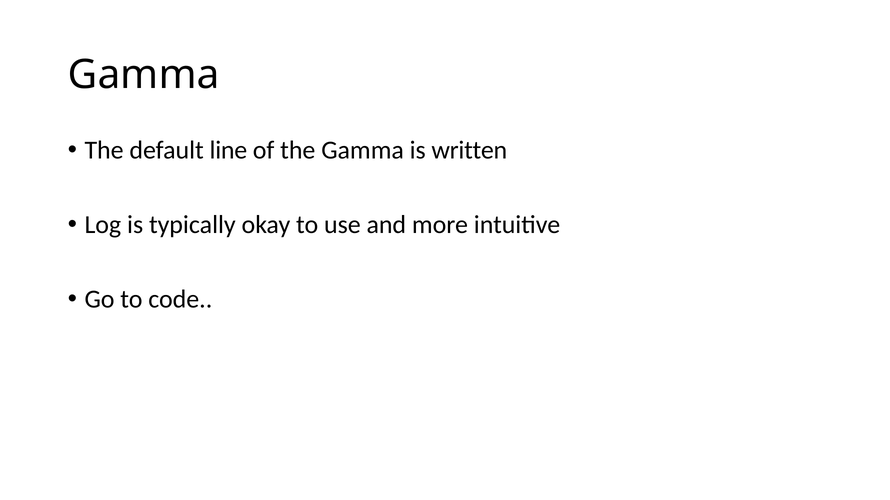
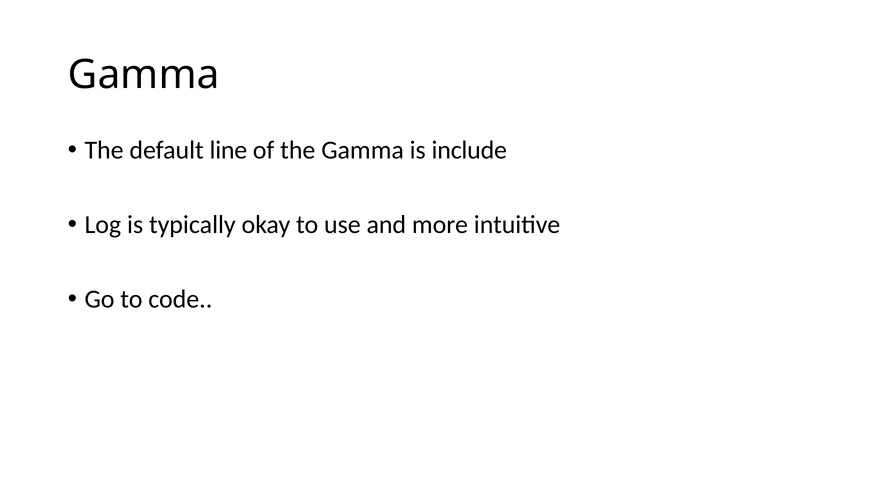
written: written -> include
